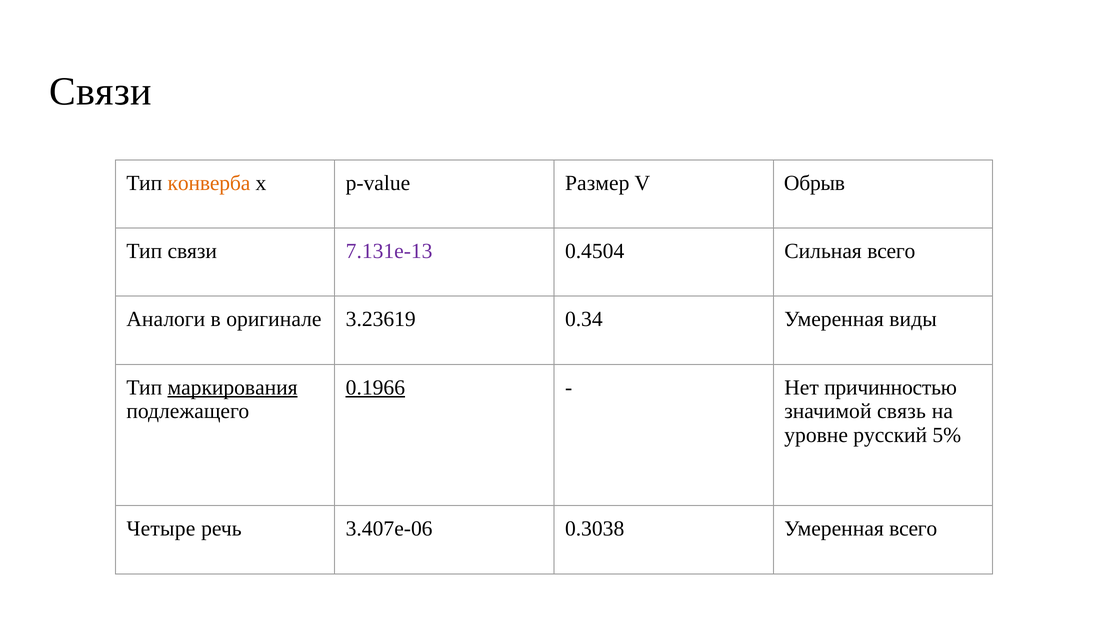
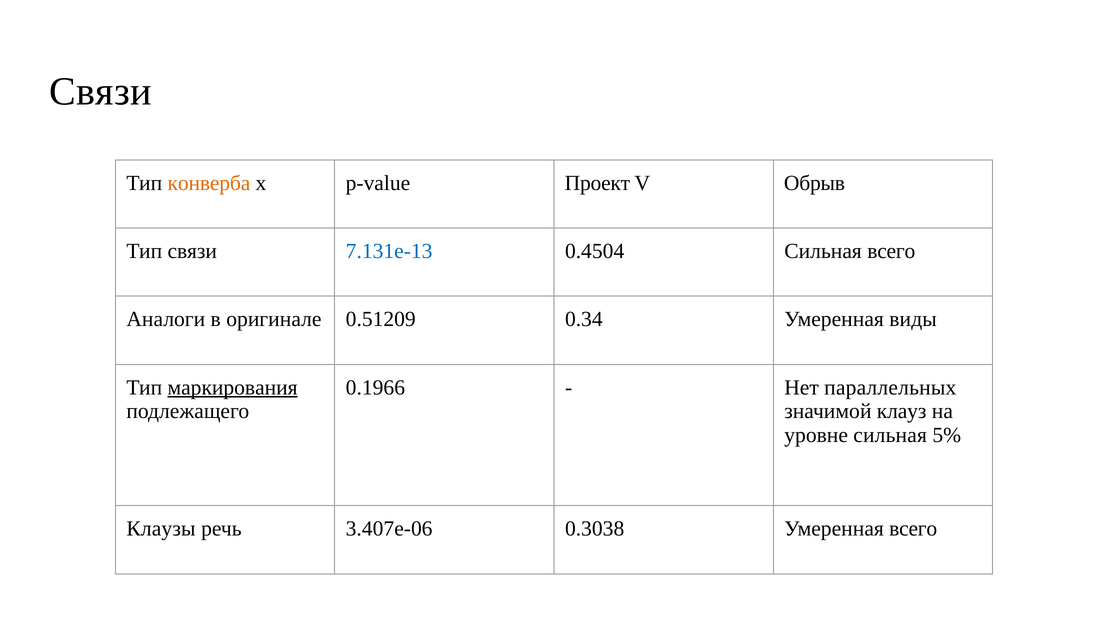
Размер: Размер -> Проект
7.131e-13 colour: purple -> blue
3.23619: 3.23619 -> 0.51209
0.1966 underline: present -> none
причинностью: причинностью -> параллельных
связь: связь -> клауз
уровне русский: русский -> сильная
Четыре: Четыре -> Клаузы
